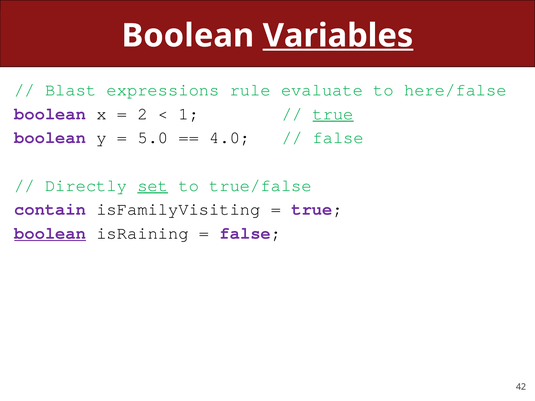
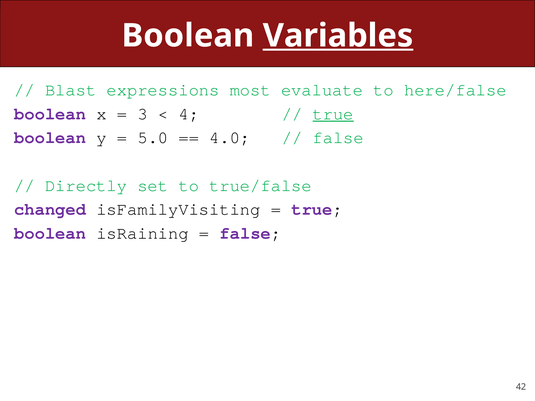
rule: rule -> most
2: 2 -> 3
1: 1 -> 4
set underline: present -> none
contain: contain -> changed
boolean at (50, 233) underline: present -> none
